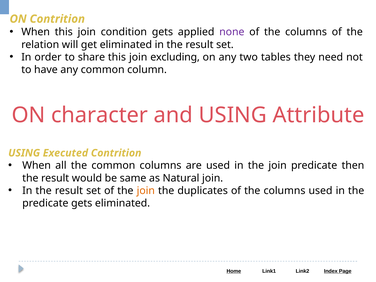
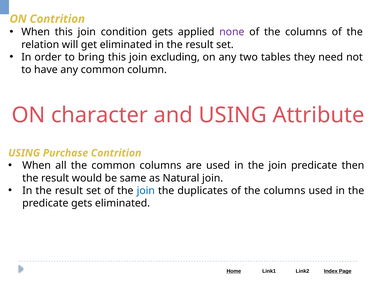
share: share -> bring
Executed: Executed -> Purchase
join at (146, 191) colour: orange -> blue
